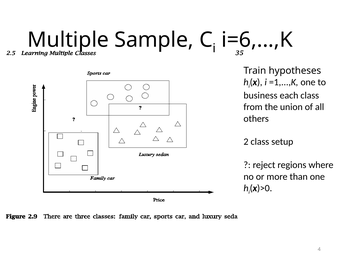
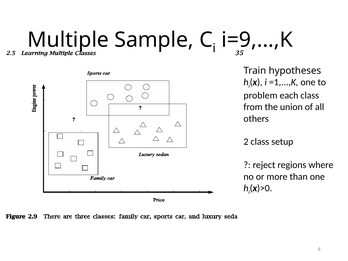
i=6,...,K: i=6,...,K -> i=9,...,K
business: business -> problem
